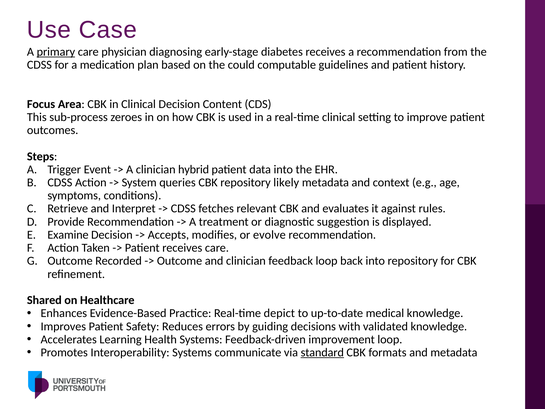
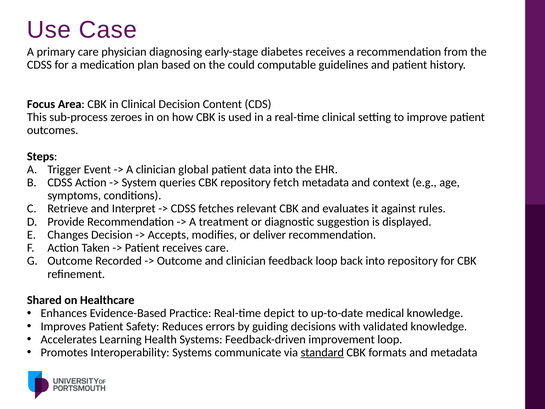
primary underline: present -> none
hybrid: hybrid -> global
likely: likely -> fetch
Examine: Examine -> Changes
evolve: evolve -> deliver
